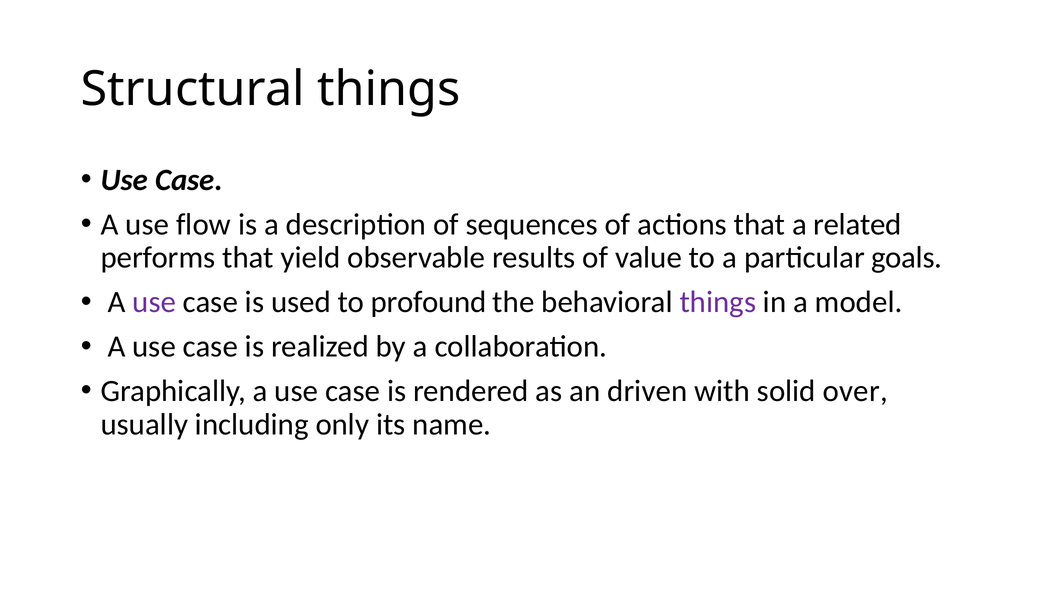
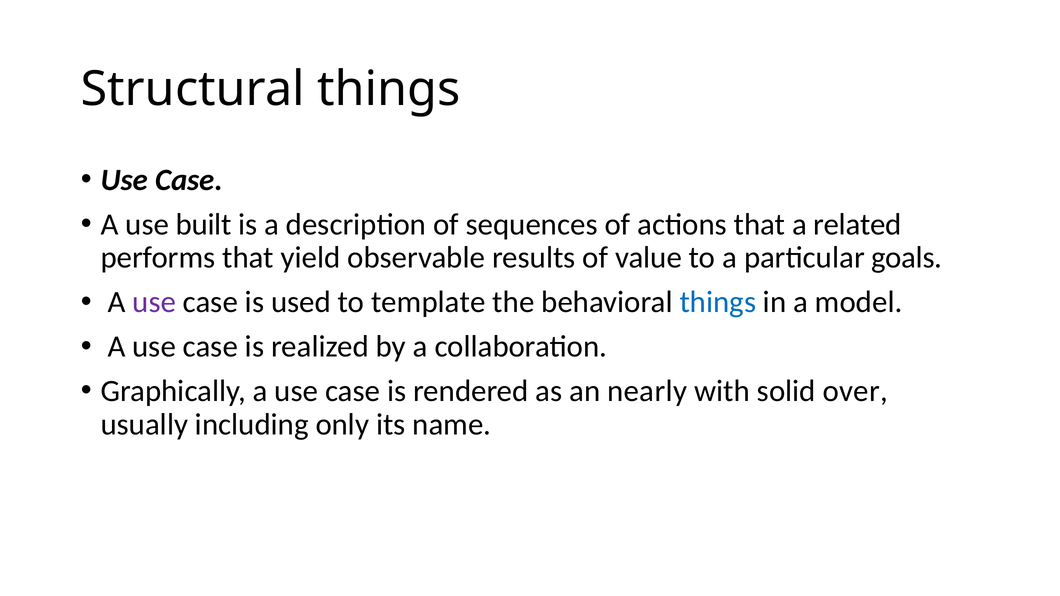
flow: flow -> built
profound: profound -> template
things at (718, 302) colour: purple -> blue
driven: driven -> nearly
